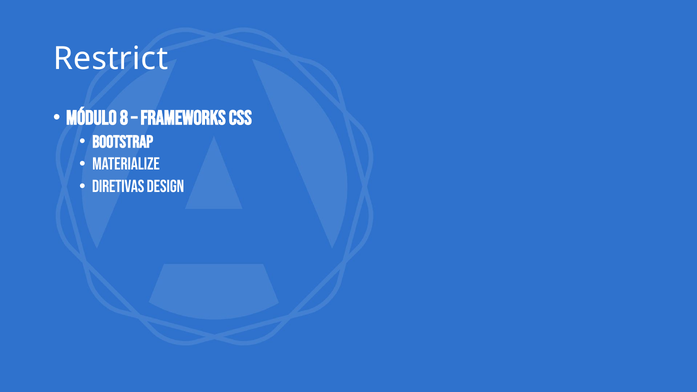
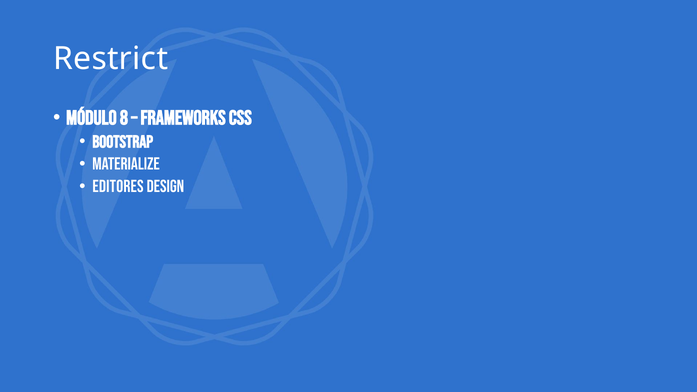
Diretivas: Diretivas -> Editores
